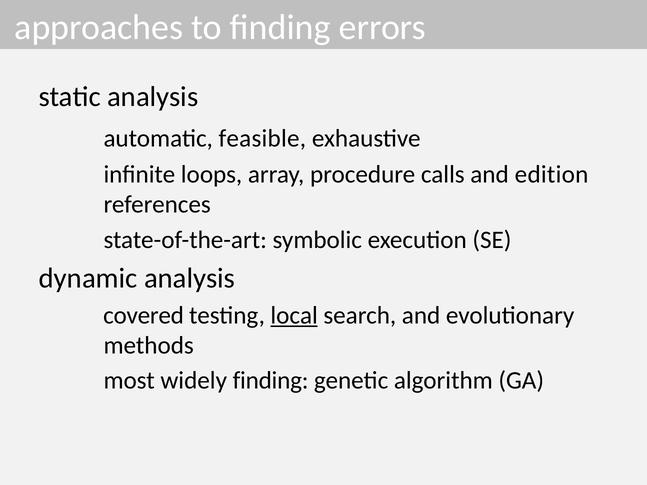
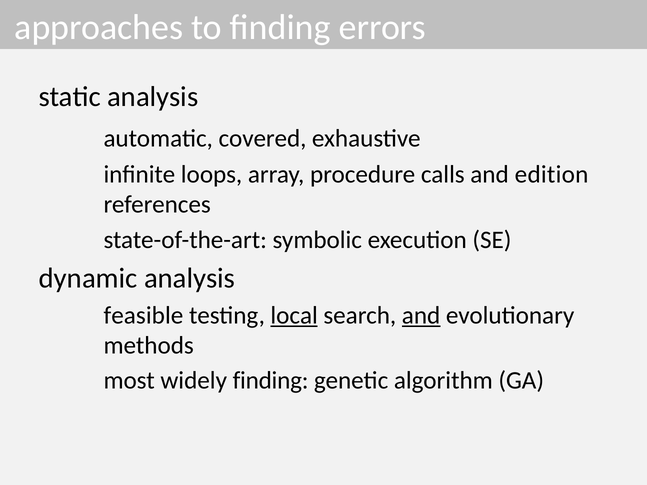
feasible: feasible -> covered
covered: covered -> feasible
and at (421, 315) underline: none -> present
